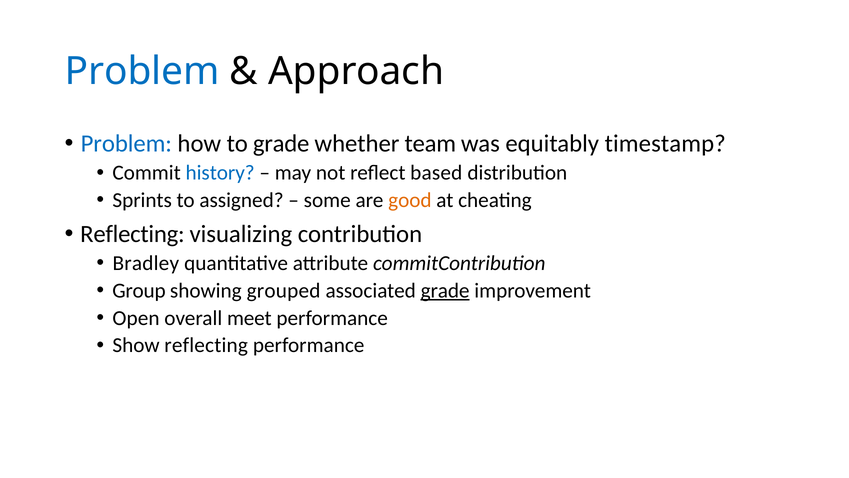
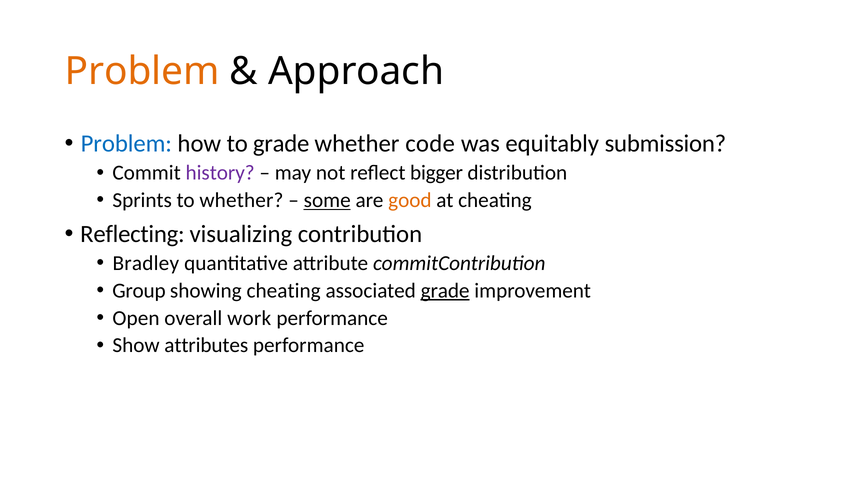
Problem at (142, 71) colour: blue -> orange
team: team -> code
timestamp: timestamp -> submission
history colour: blue -> purple
based: based -> bigger
to assigned: assigned -> whether
some underline: none -> present
showing grouped: grouped -> cheating
meet: meet -> work
Show reflecting: reflecting -> attributes
